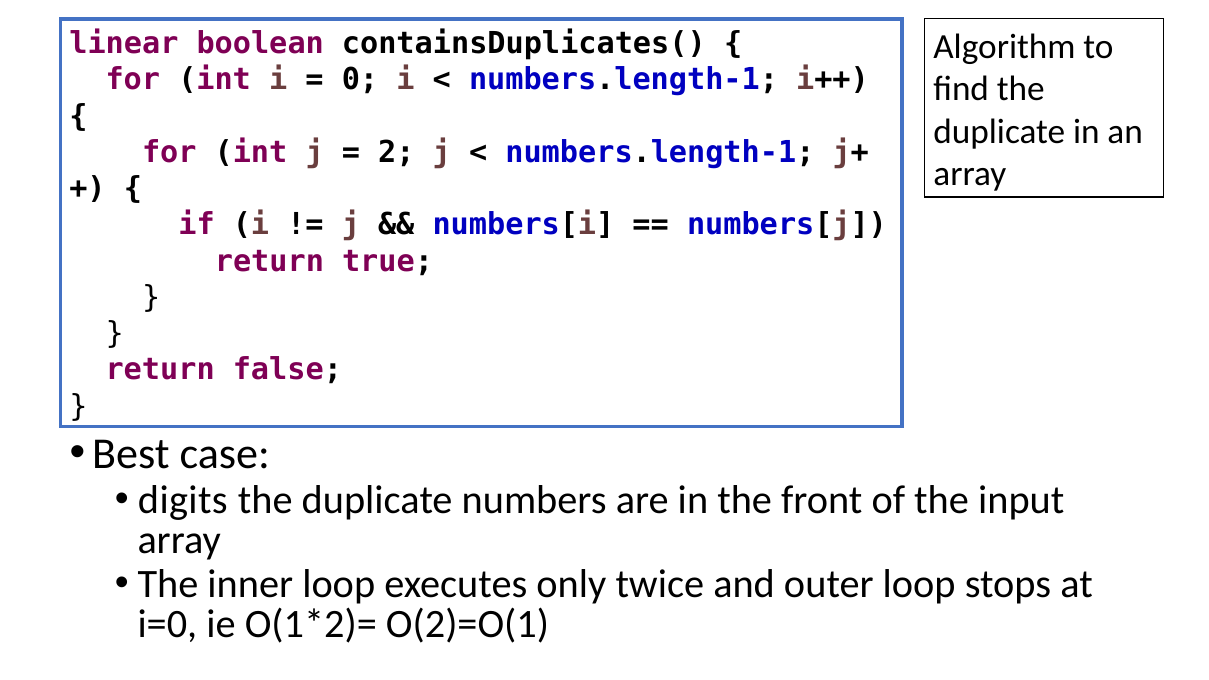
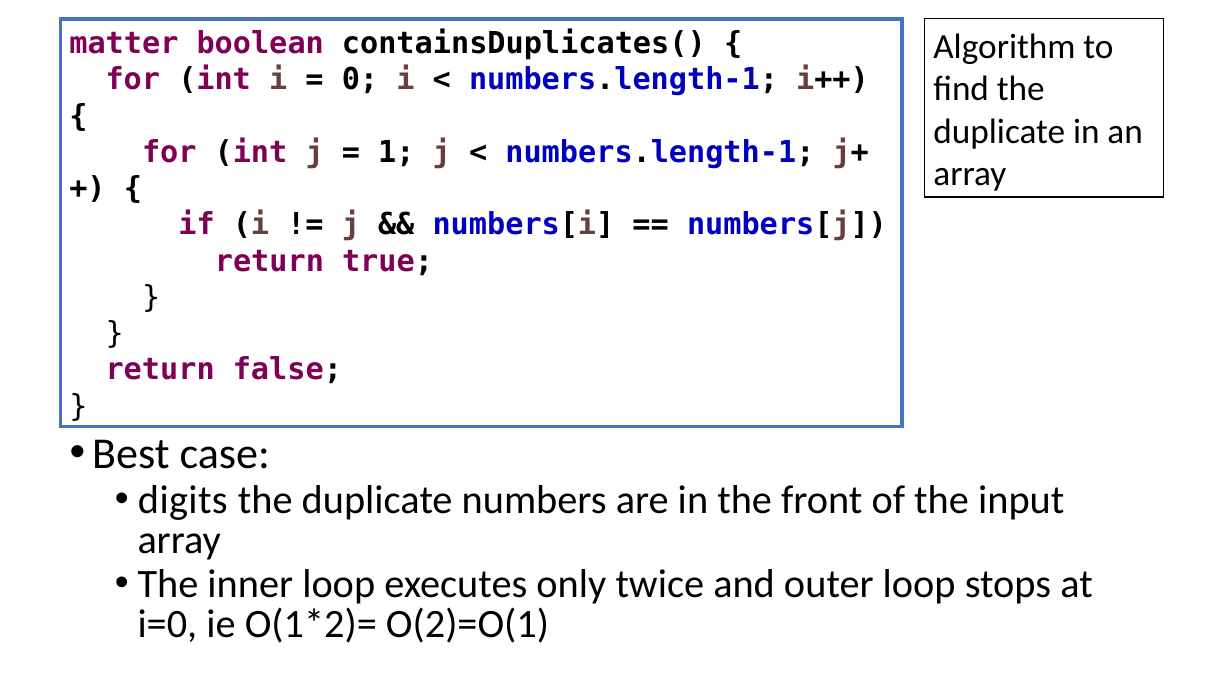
linear: linear -> matter
2: 2 -> 1
